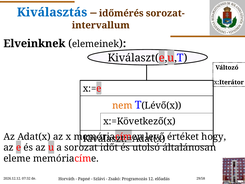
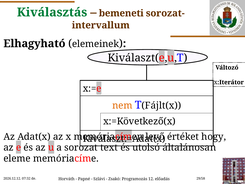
Kiválasztás colour: blue -> green
időmérés: időmérés -> bemeneti
Elveinknek: Elveinknek -> Elhagyható
Lévő(x: Lévő(x -> Fájlt(x
időt: időt -> text
